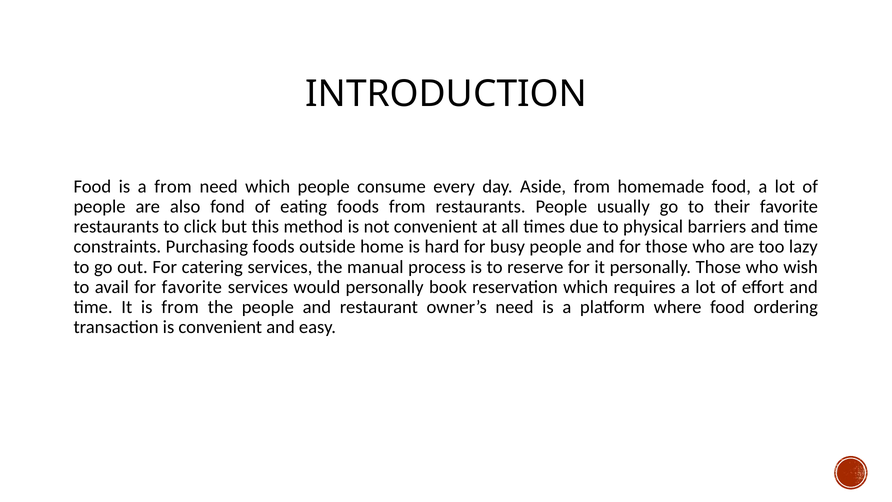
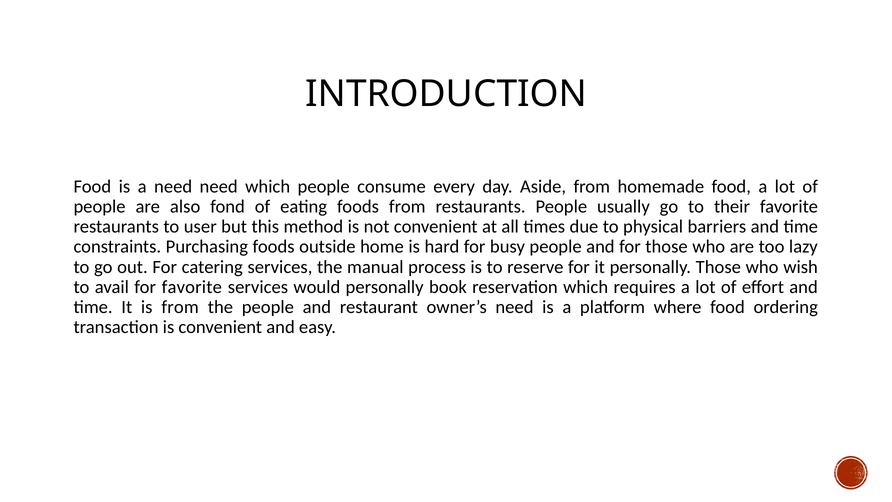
a from: from -> need
click: click -> user
